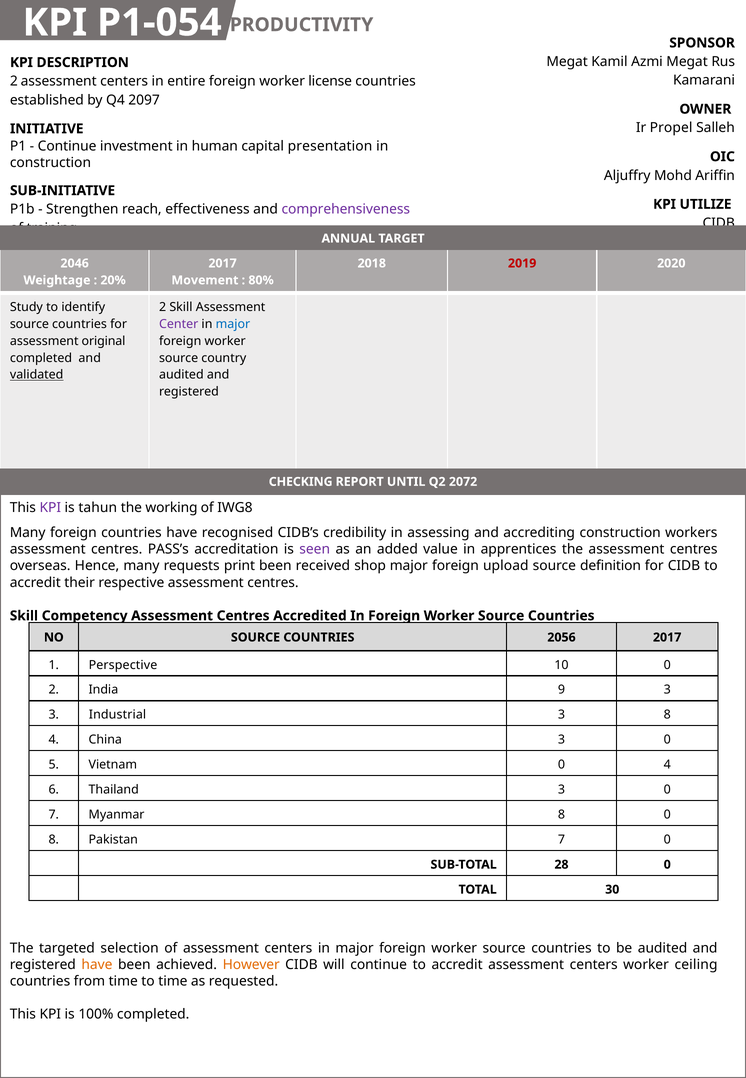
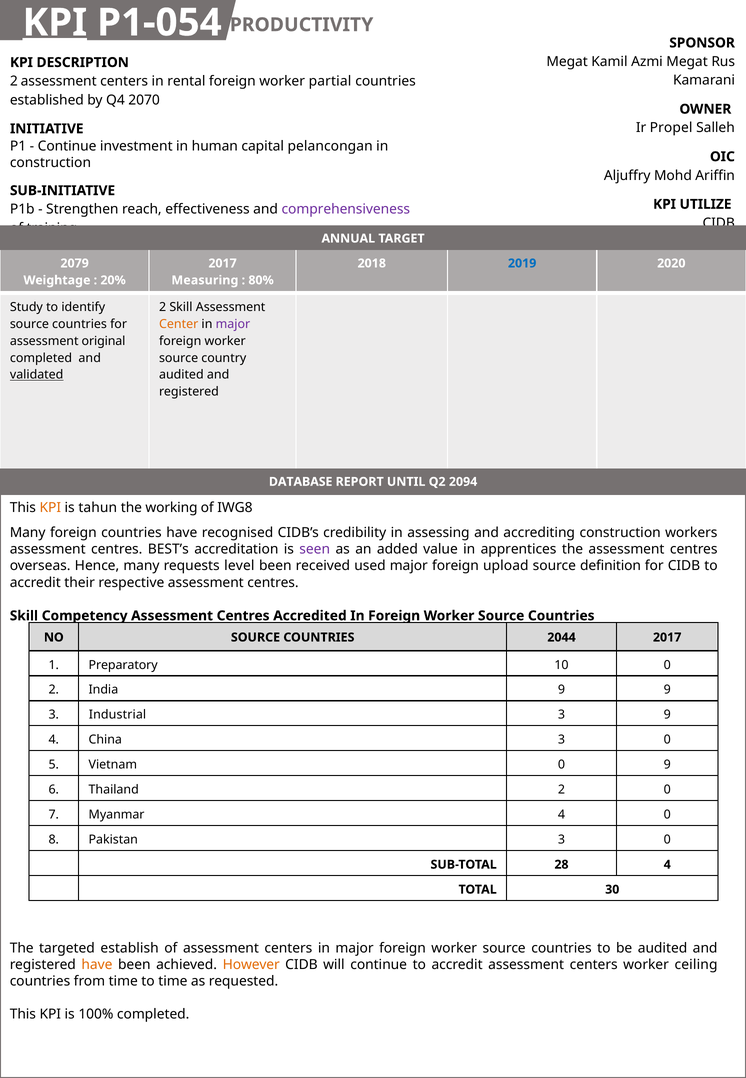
KPI at (55, 23) underline: none -> present
entire: entire -> rental
license: license -> partial
2097: 2097 -> 2070
presentation: presentation -> pelancongan
2046: 2046 -> 2079
2019 colour: red -> blue
Movement: Movement -> Measuring
Center colour: purple -> orange
major at (233, 324) colour: blue -> purple
CHECKING: CHECKING -> DATABASE
2072: 2072 -> 2094
KPI at (50, 508) colour: purple -> orange
PASS’s: PASS’s -> BEST’s
print: print -> level
shop: shop -> used
2056: 2056 -> 2044
Perspective: Perspective -> Preparatory
9 3: 3 -> 9
3 8: 8 -> 9
0 4: 4 -> 9
Thailand 3: 3 -> 2
Myanmar 8: 8 -> 4
Pakistan 7: 7 -> 3
28 0: 0 -> 4
selection: selection -> establish
